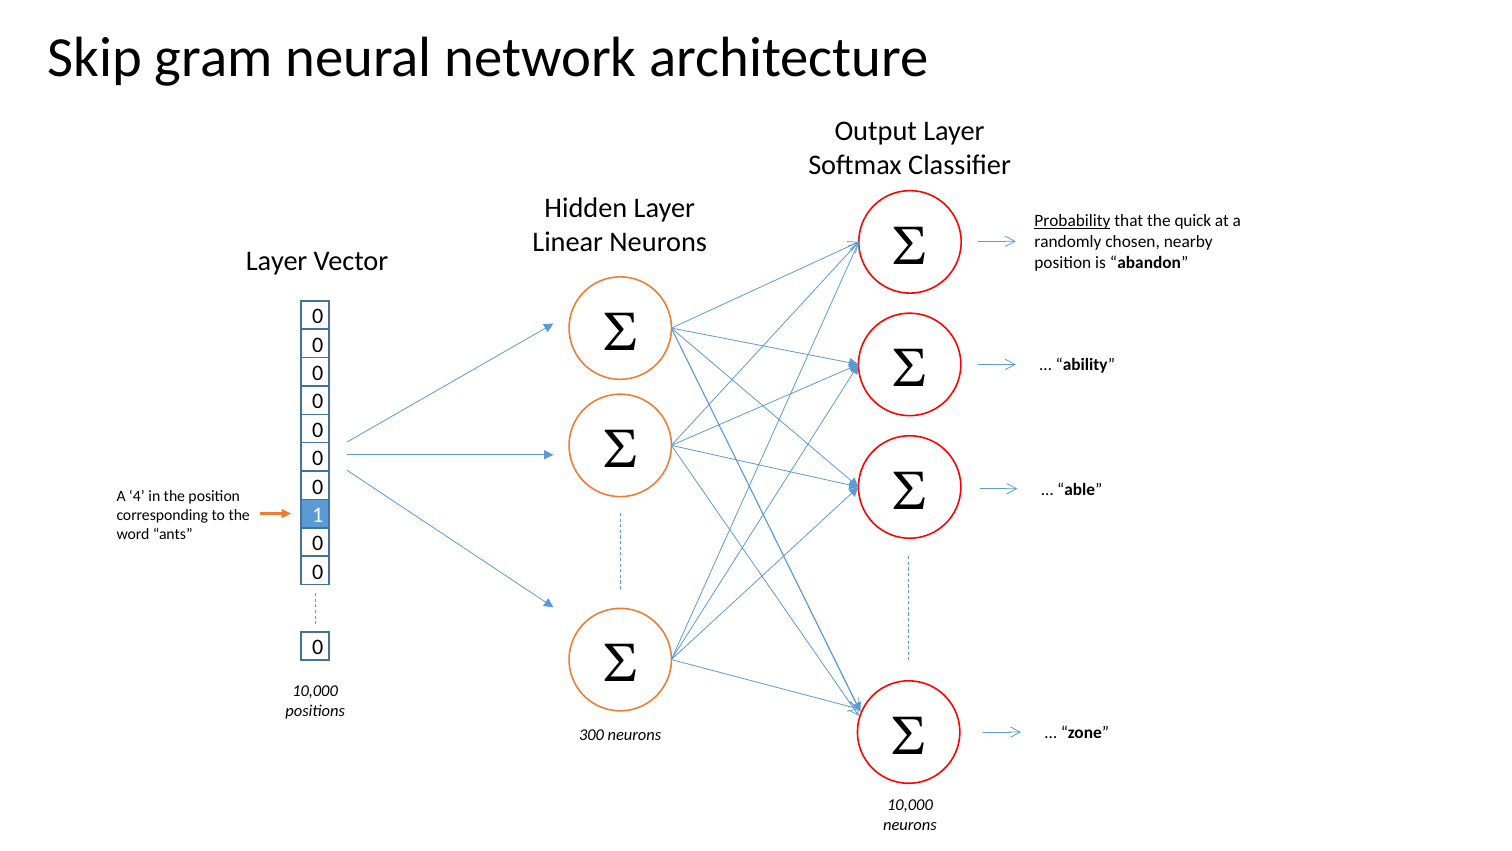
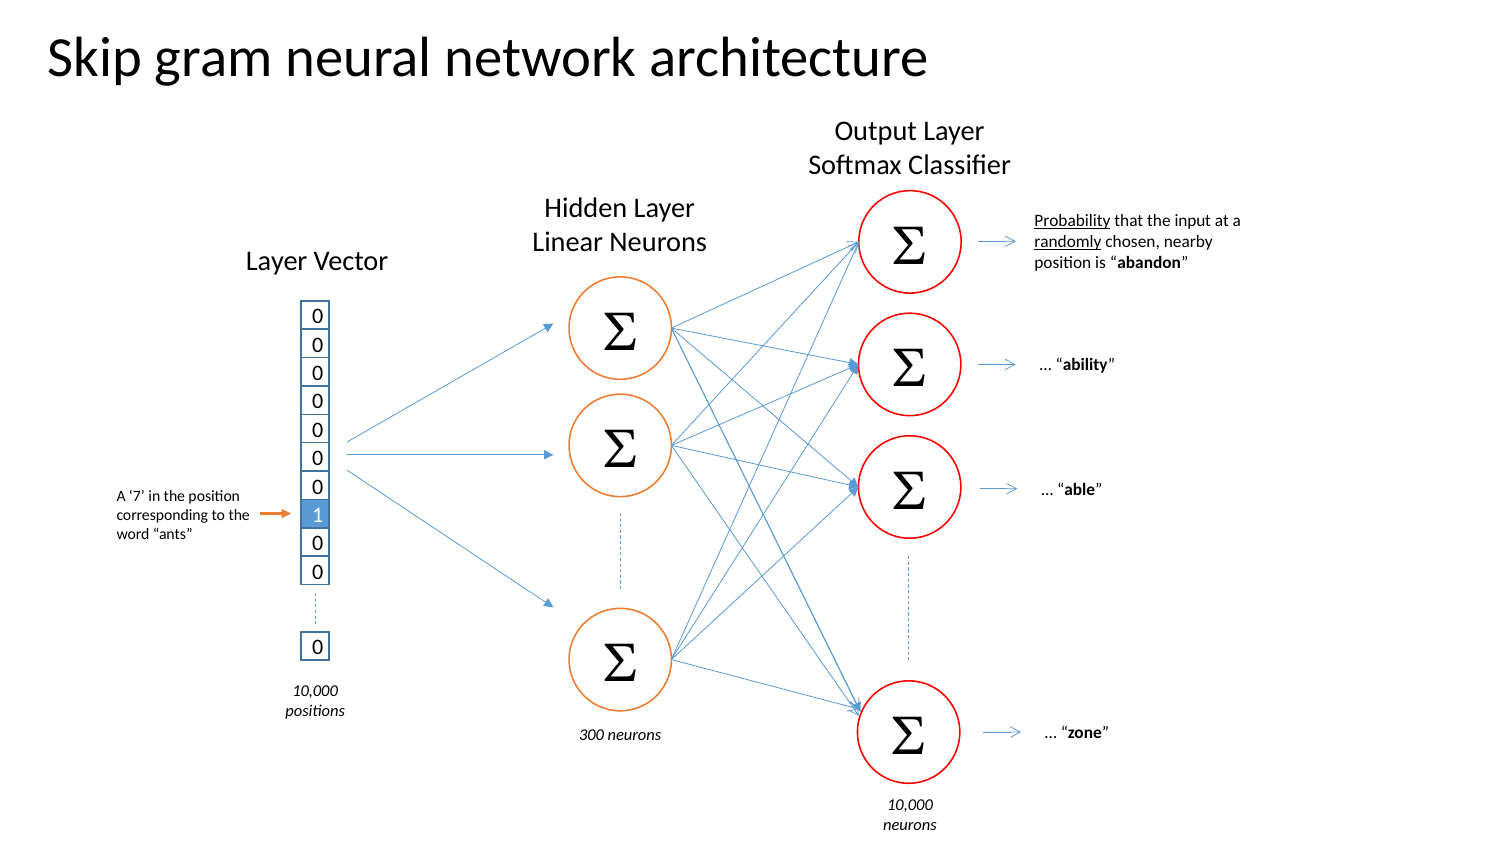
quick: quick -> input
randomly underline: none -> present
4: 4 -> 7
